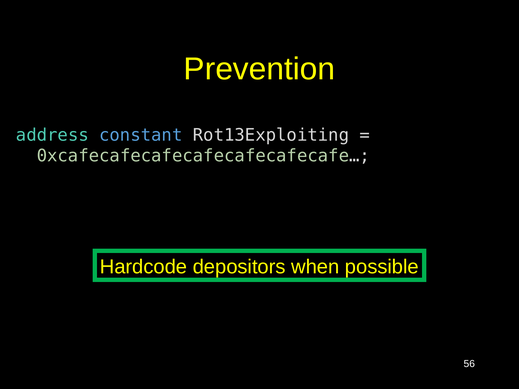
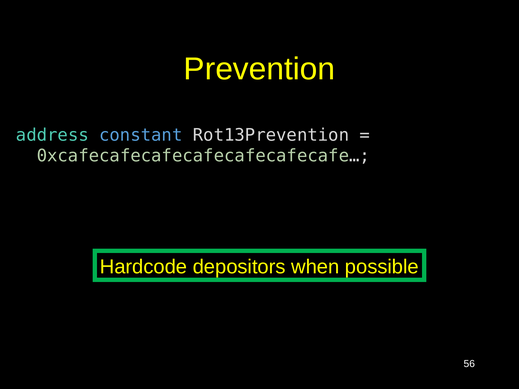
Rot13Exploiting: Rot13Exploiting -> Rot13Prevention
